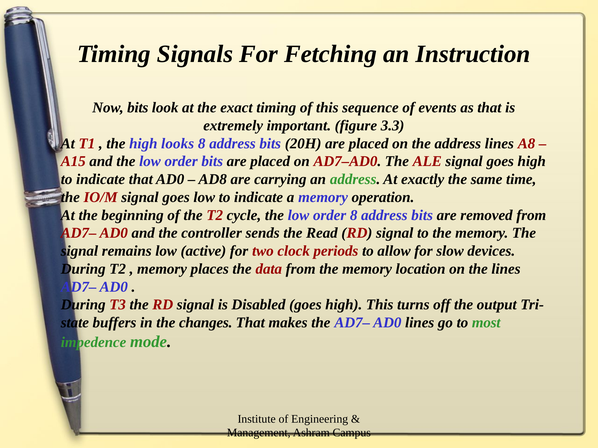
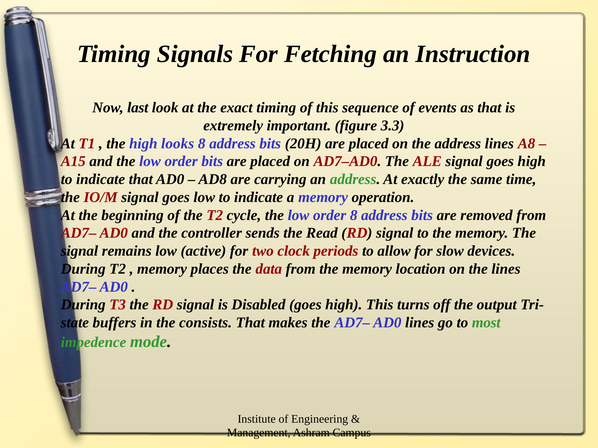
Now bits: bits -> last
changes: changes -> consists
